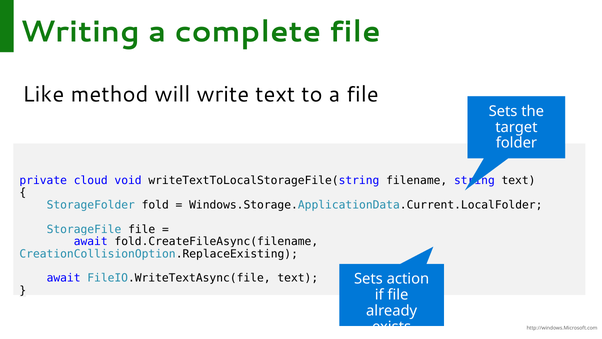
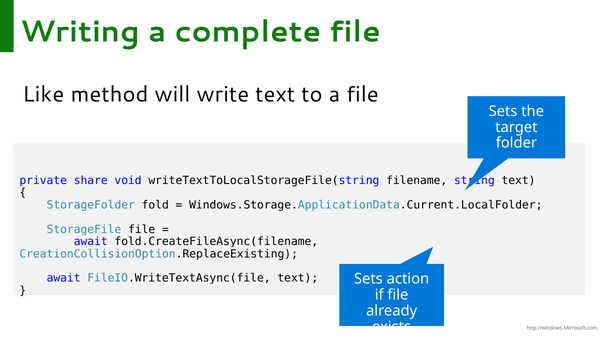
cloud: cloud -> share
